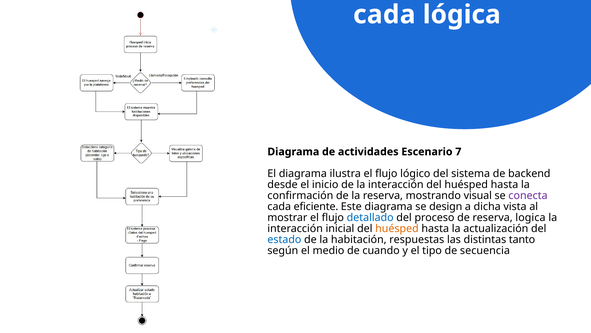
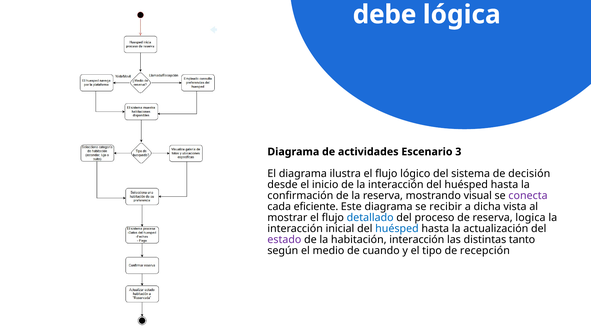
cada at (384, 15): cada -> debe
7: 7 -> 3
backend: backend -> decisión
design: design -> recibir
huésped at (397, 228) colour: orange -> blue
estado colour: blue -> purple
habitación respuestas: respuestas -> interacción
secuencia: secuencia -> recepción
